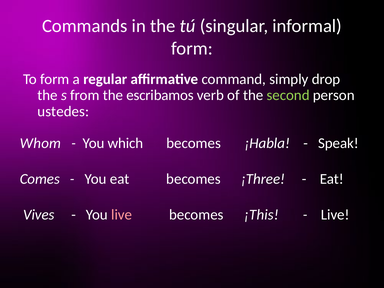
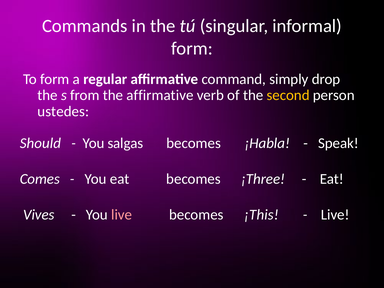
the escribamos: escribamos -> affirmative
second colour: light green -> yellow
Whom: Whom -> Should
which: which -> salgas
